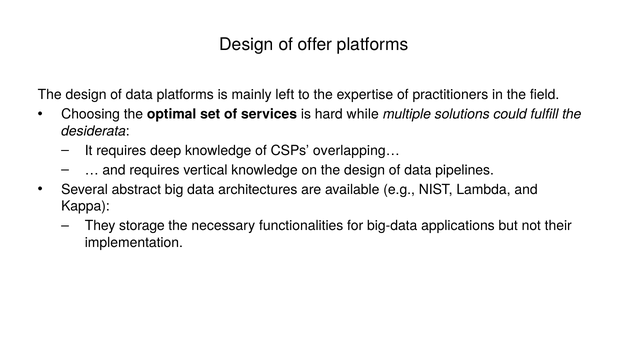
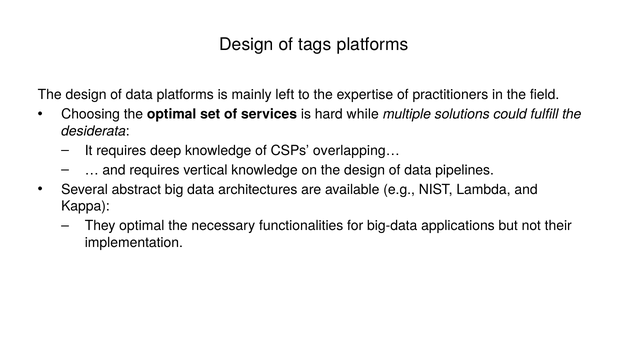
offer: offer -> tags
They storage: storage -> optimal
